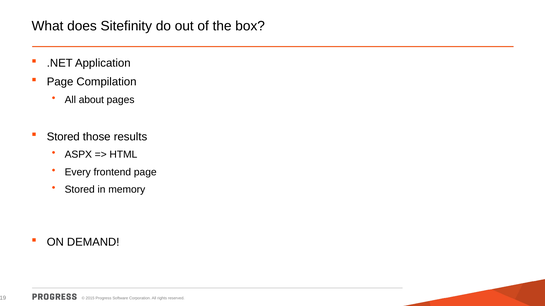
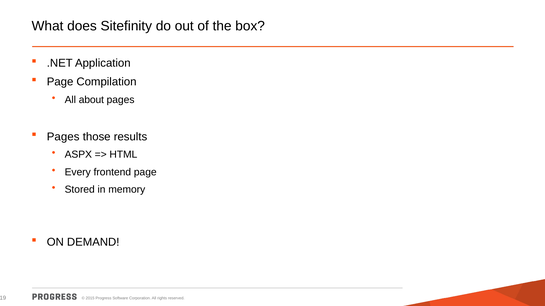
Stored at (63, 137): Stored -> Pages
